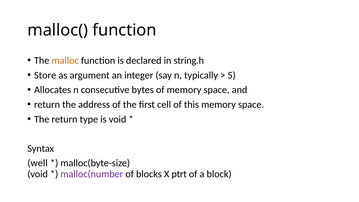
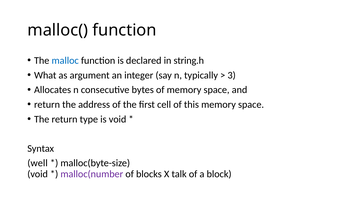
malloc colour: orange -> blue
Store: Store -> What
5: 5 -> 3
ptrt: ptrt -> talk
